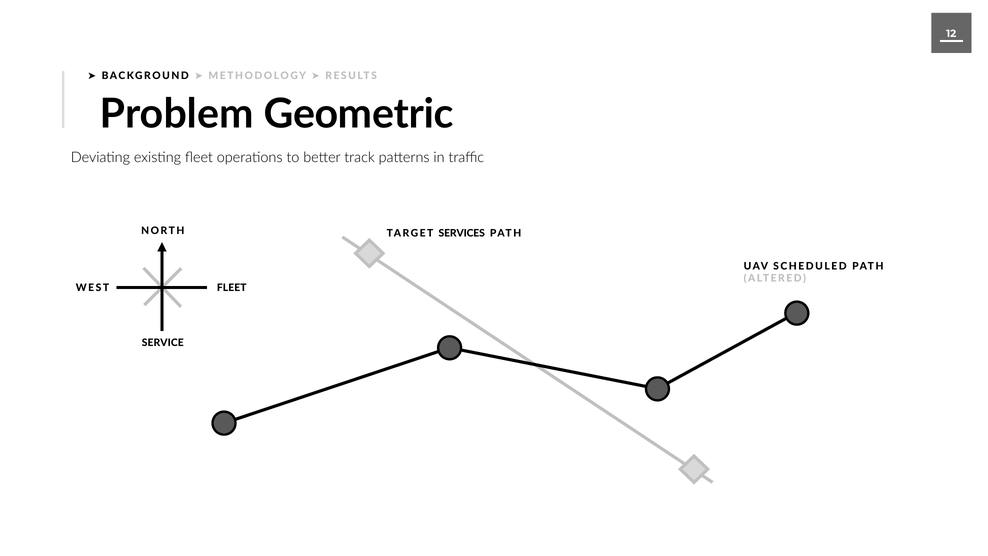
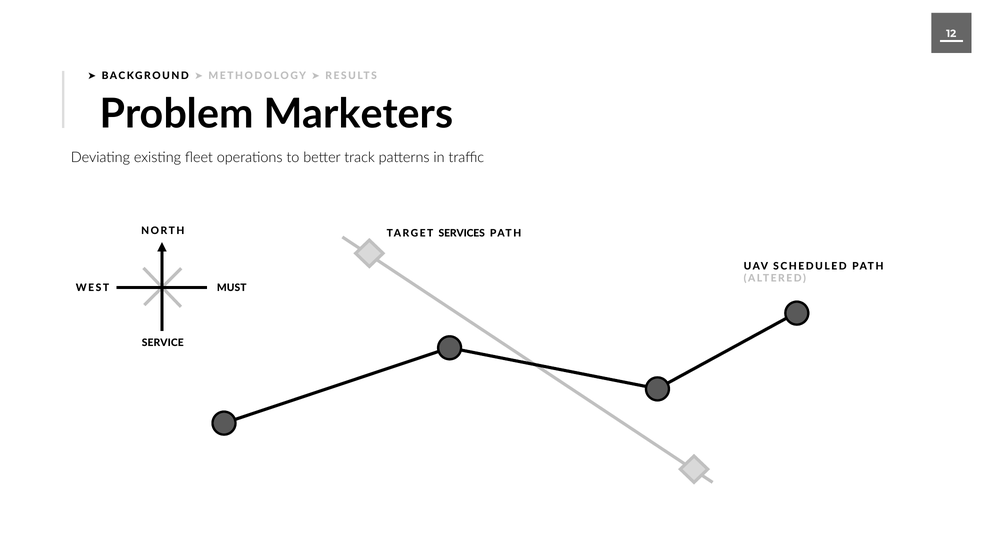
Geometric: Geometric -> Marketers
FLEET at (232, 288): FLEET -> MUST
